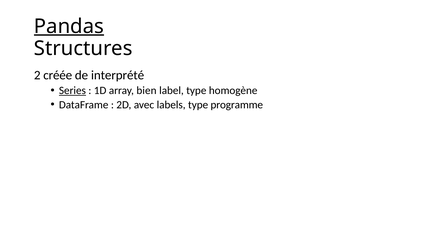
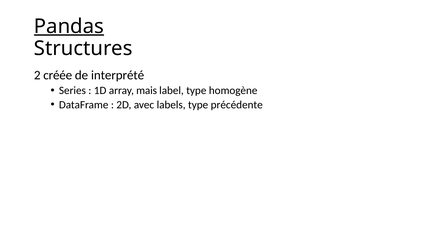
Series underline: present -> none
bien: bien -> mais
programme: programme -> précédente
